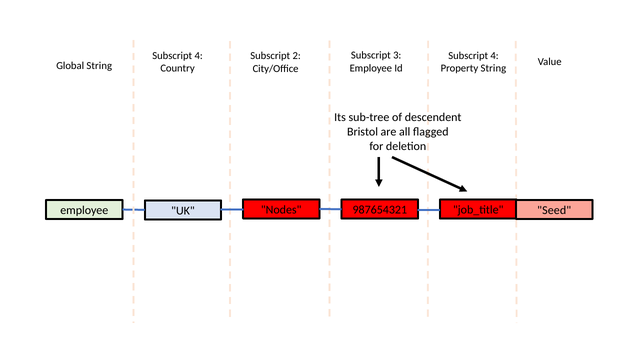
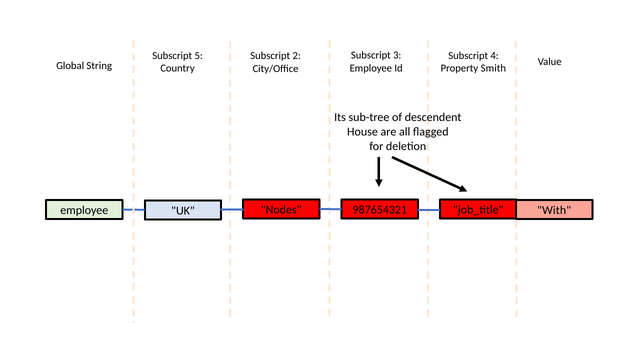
4 at (199, 56): 4 -> 5
Property String: String -> Smith
Bristol: Bristol -> House
Seed: Seed -> With
